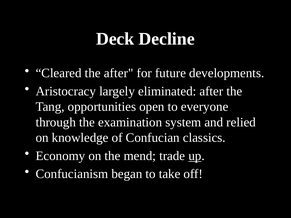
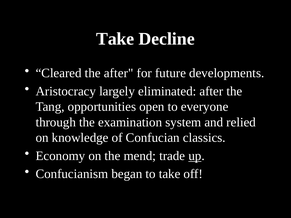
Deck at (115, 39): Deck -> Take
